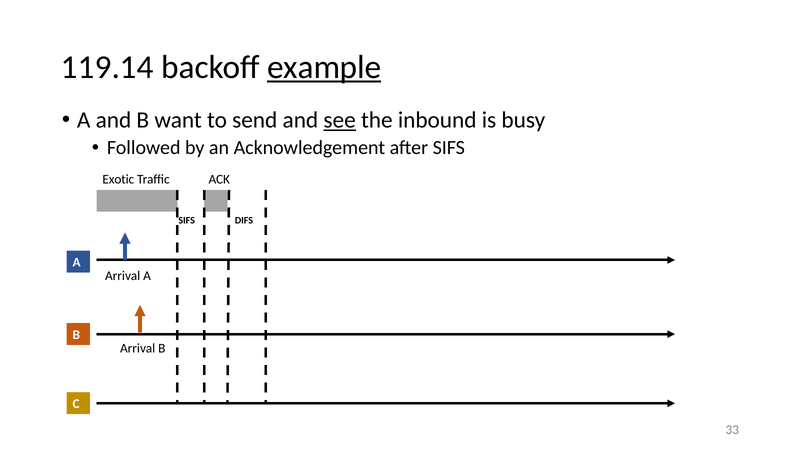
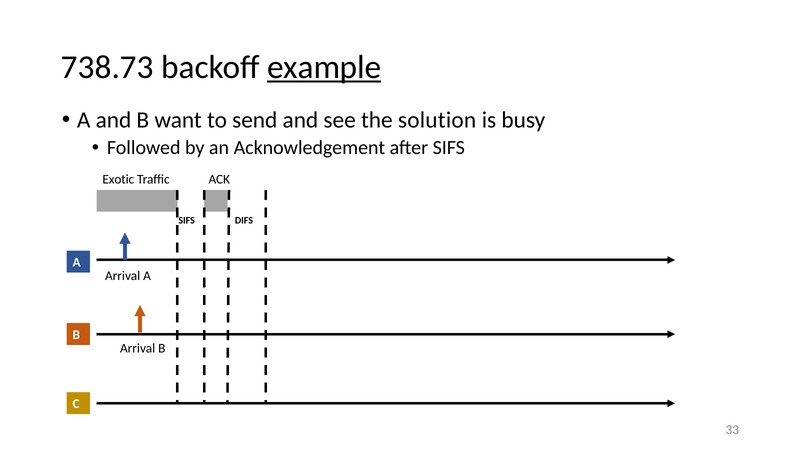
119.14: 119.14 -> 738.73
see underline: present -> none
inbound: inbound -> solution
